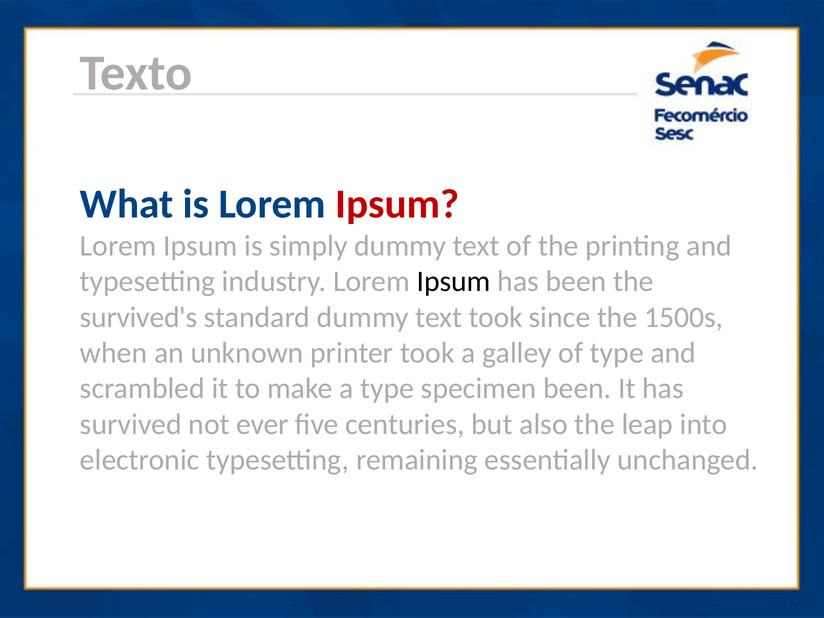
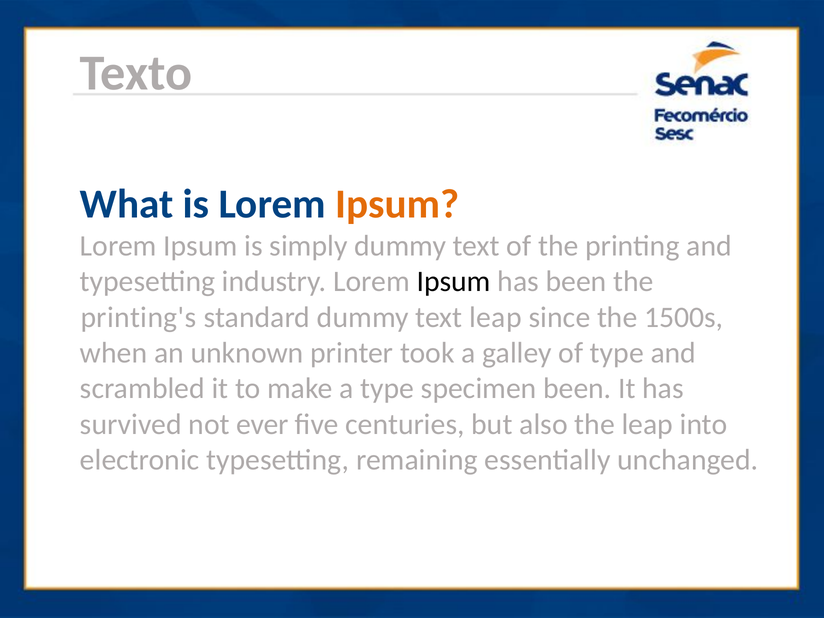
Ipsum at (397, 204) colour: red -> orange
survived's: survived's -> printing's
text took: took -> leap
